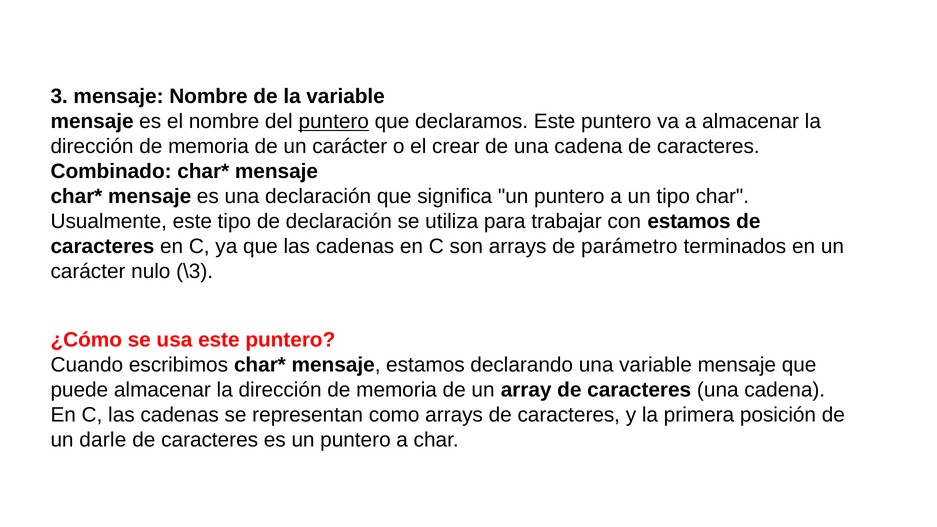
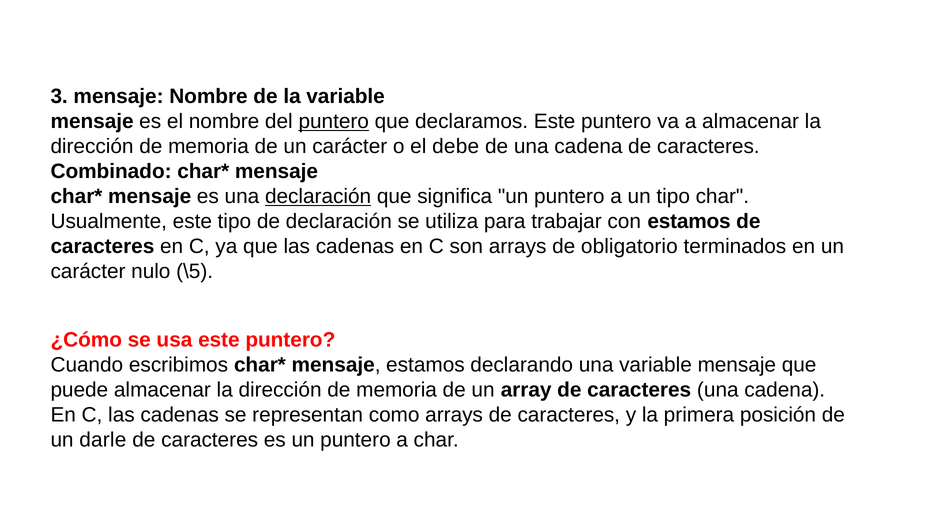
crear: crear -> debe
declaración at (318, 197) underline: none -> present
parámetro: parámetro -> obligatorio
\3: \3 -> \5
